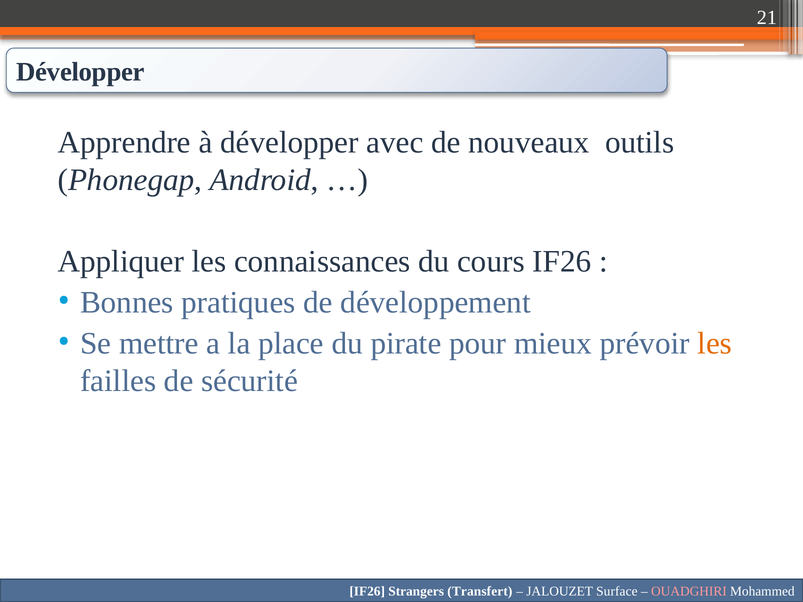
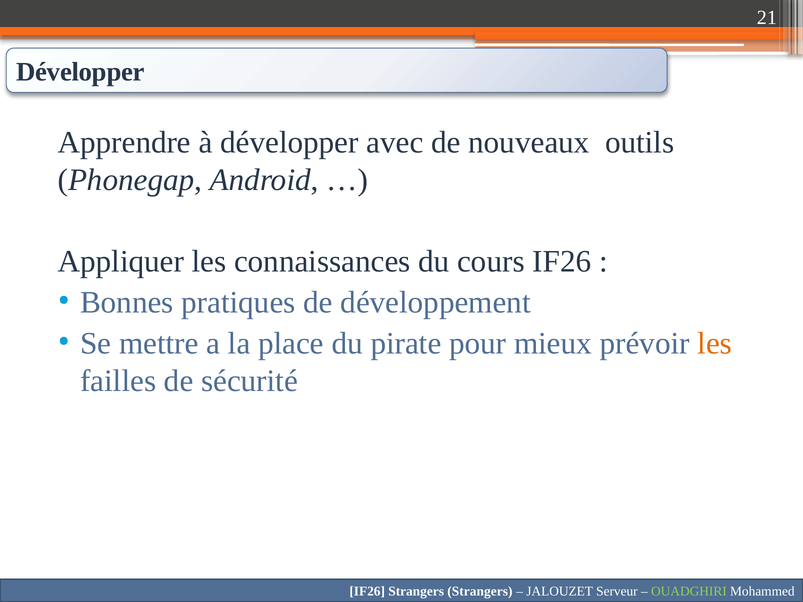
Strangers Transfert: Transfert -> Strangers
Surface: Surface -> Serveur
OUADGHIRI colour: pink -> light green
